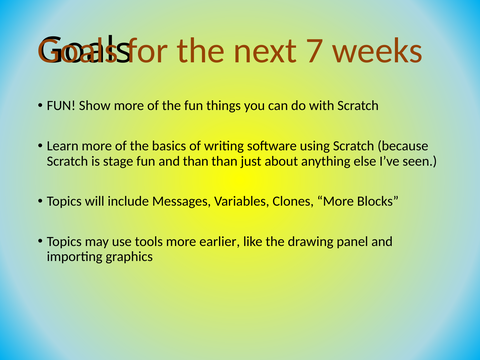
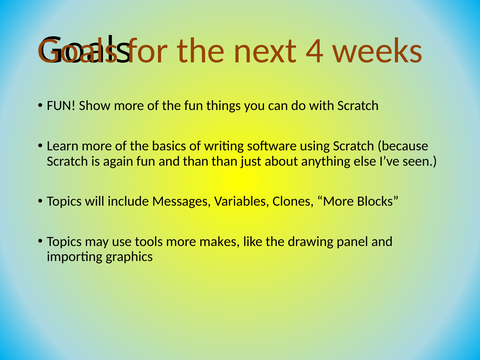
7: 7 -> 4
stage: stage -> again
earlier: earlier -> makes
